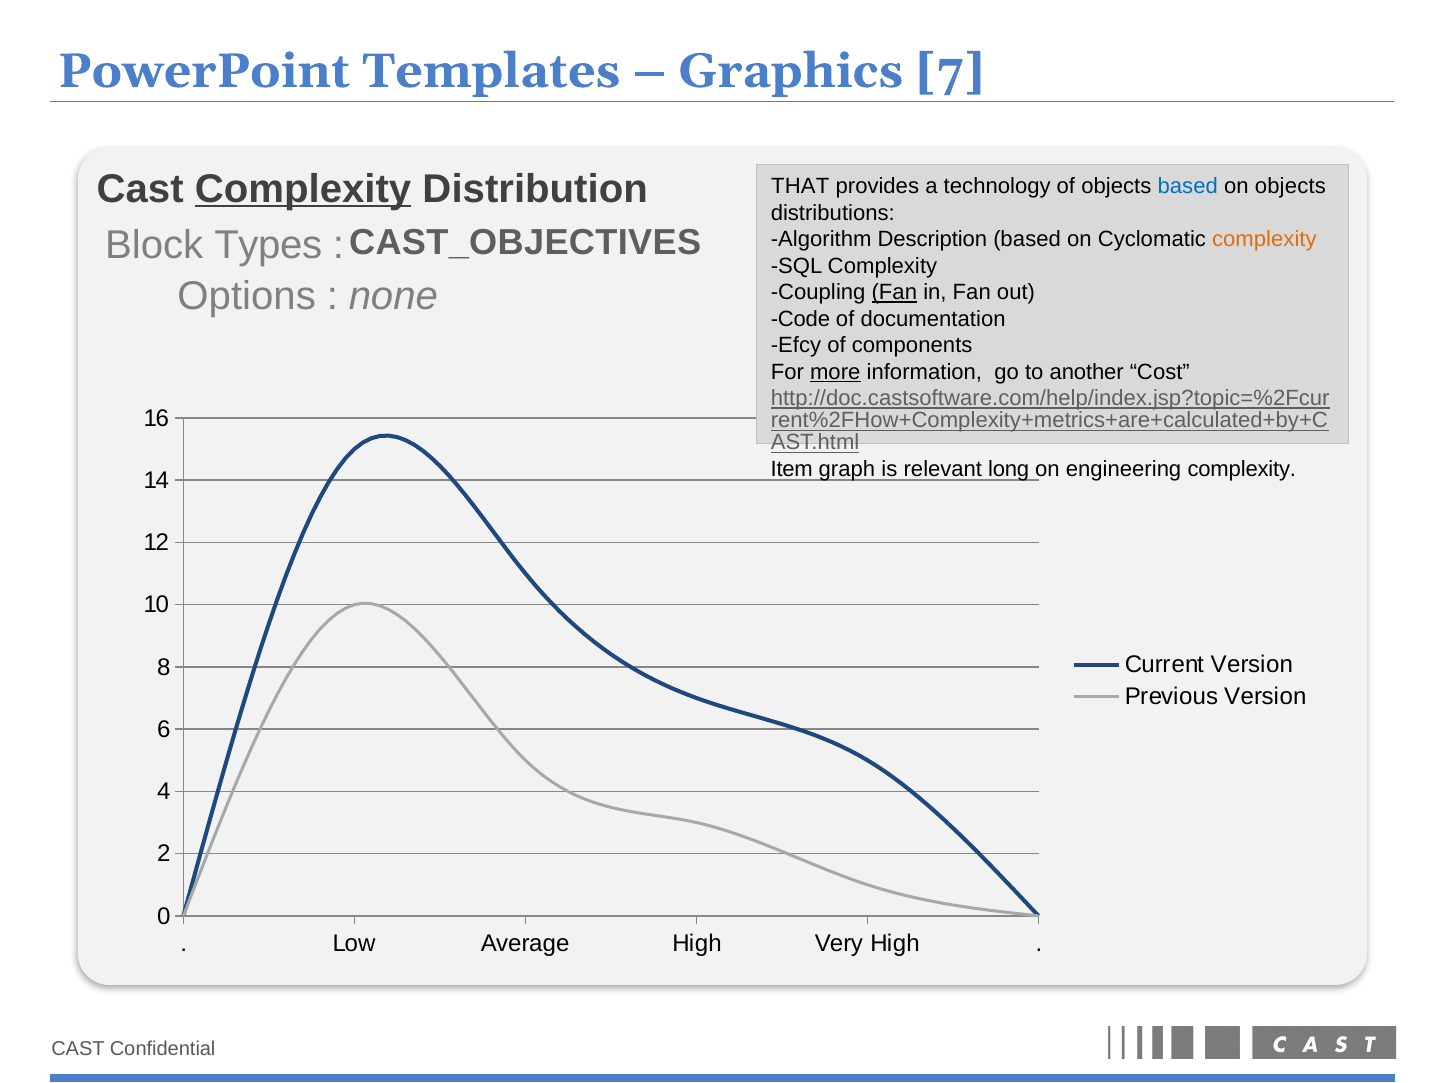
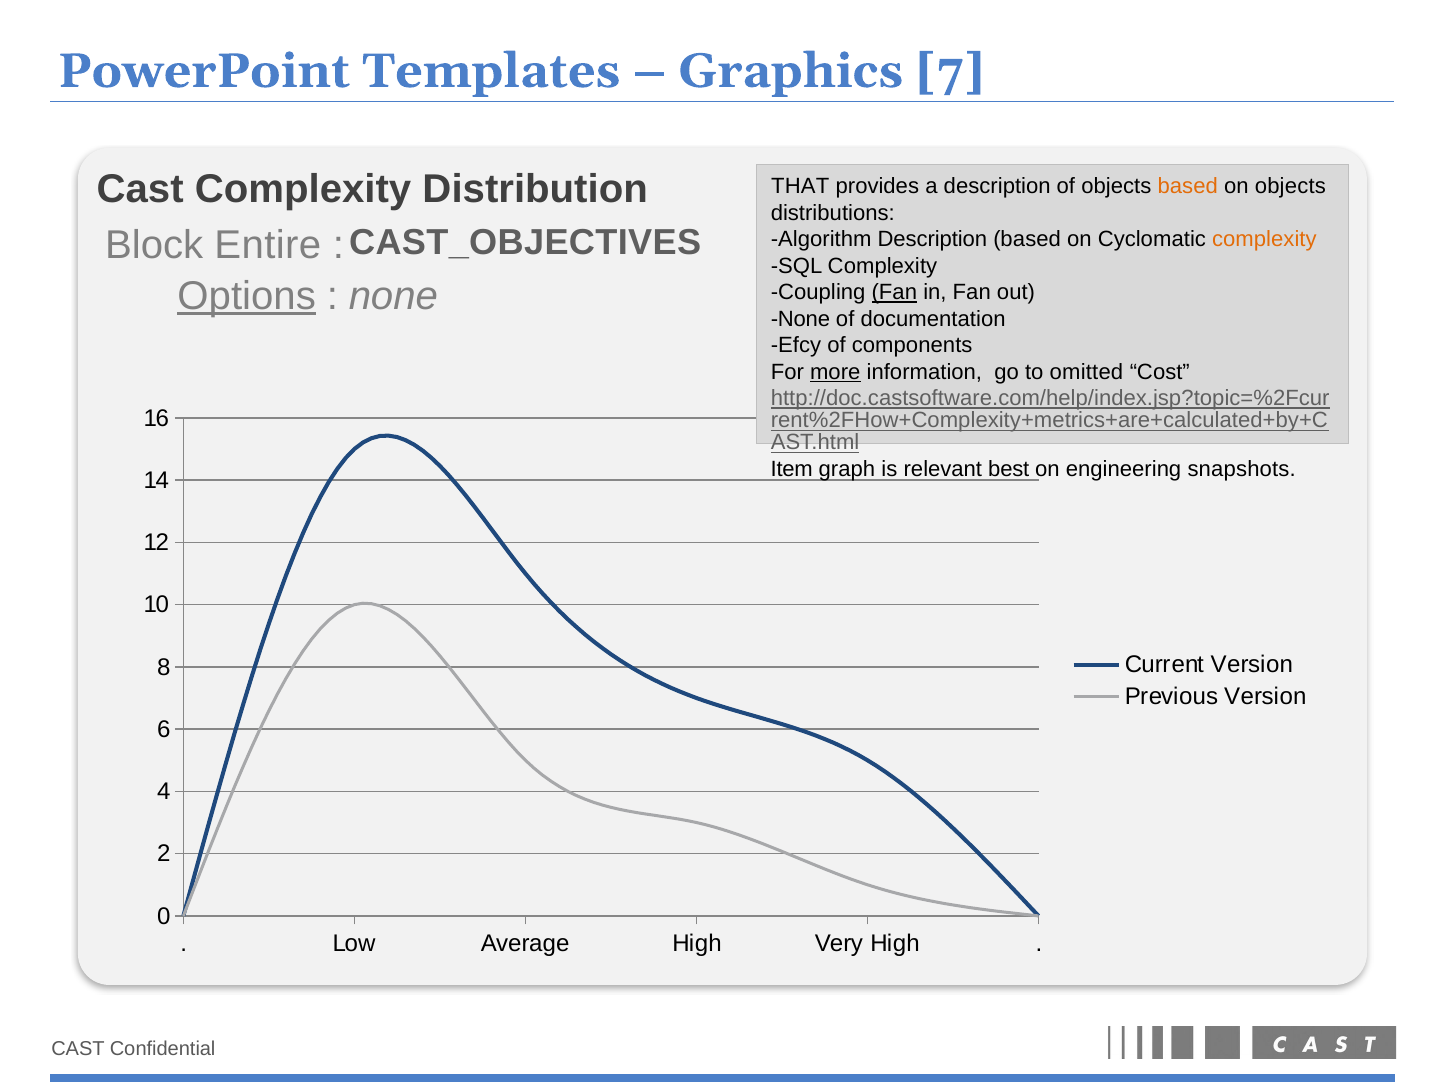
Complexity at (303, 189) underline: present -> none
a technology: technology -> description
based at (1188, 187) colour: blue -> orange
Types: Types -> Entire
Options underline: none -> present
Code at (800, 319): Code -> None
another: another -> omitted
long: long -> best
engineering complexity: complexity -> snapshots
